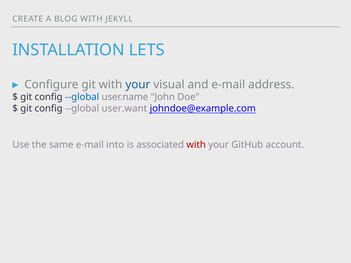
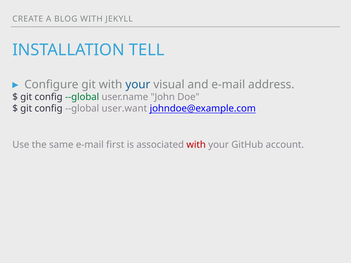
LETS: LETS -> TELL
--global at (82, 97) colour: blue -> green
into: into -> first
